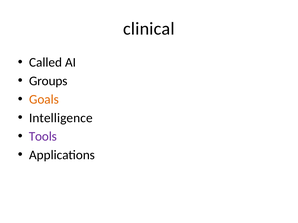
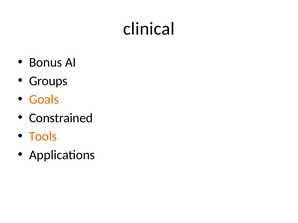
Called: Called -> Bonus
Intelligence: Intelligence -> Constrained
Tools colour: purple -> orange
